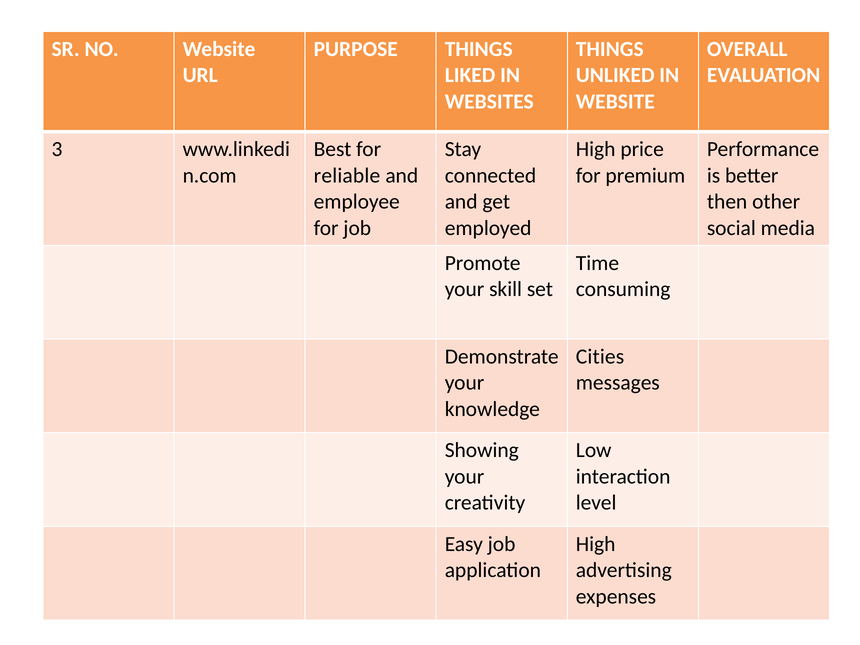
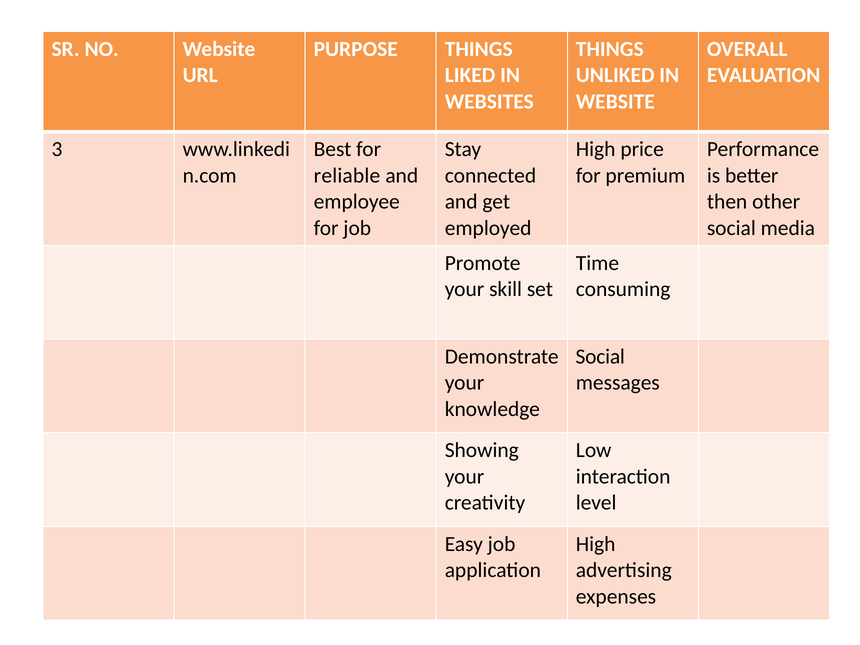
Cities at (600, 357): Cities -> Social
